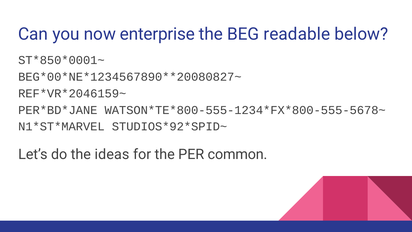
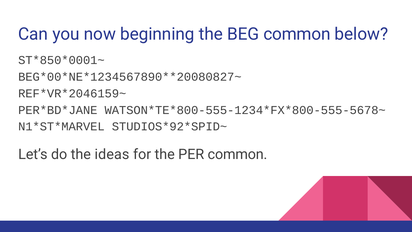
enterprise: enterprise -> beginning
BEG readable: readable -> common
